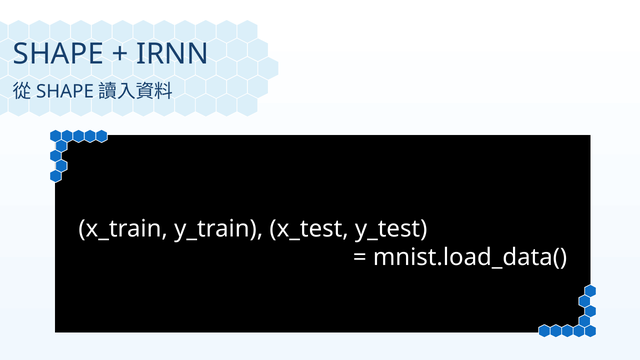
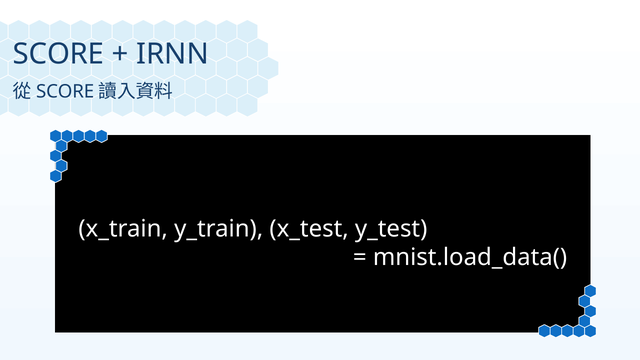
SHAPE at (58, 54): SHAPE -> SCORE
SHAPE at (65, 91): SHAPE -> SCORE
